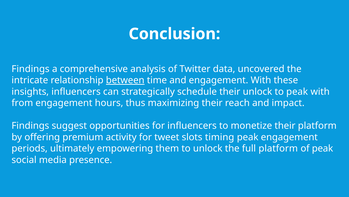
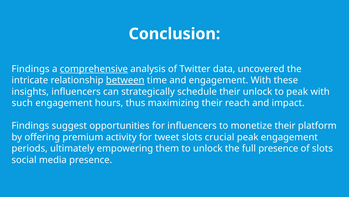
comprehensive underline: none -> present
from: from -> such
timing: timing -> crucial
full platform: platform -> presence
of peak: peak -> slots
